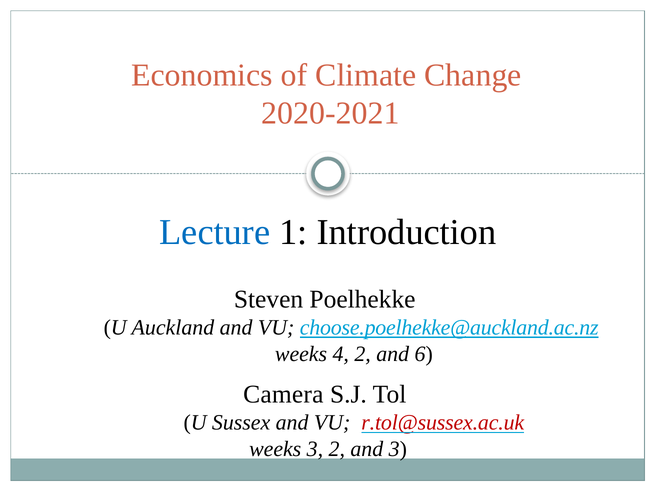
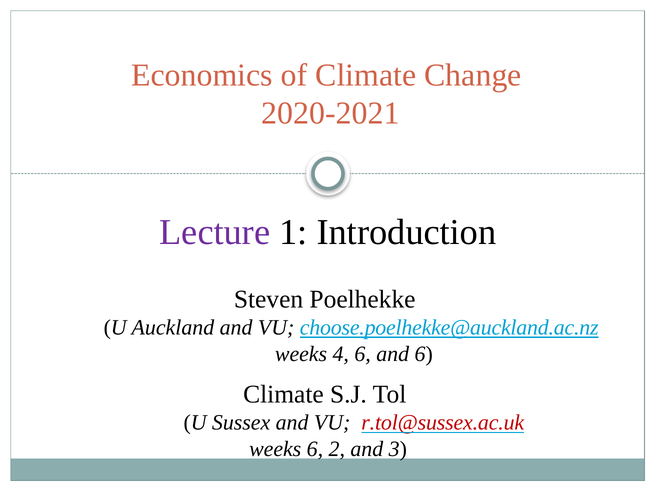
Lecture colour: blue -> purple
4 2: 2 -> 6
Camera at (283, 395): Camera -> Climate
weeks 3: 3 -> 6
